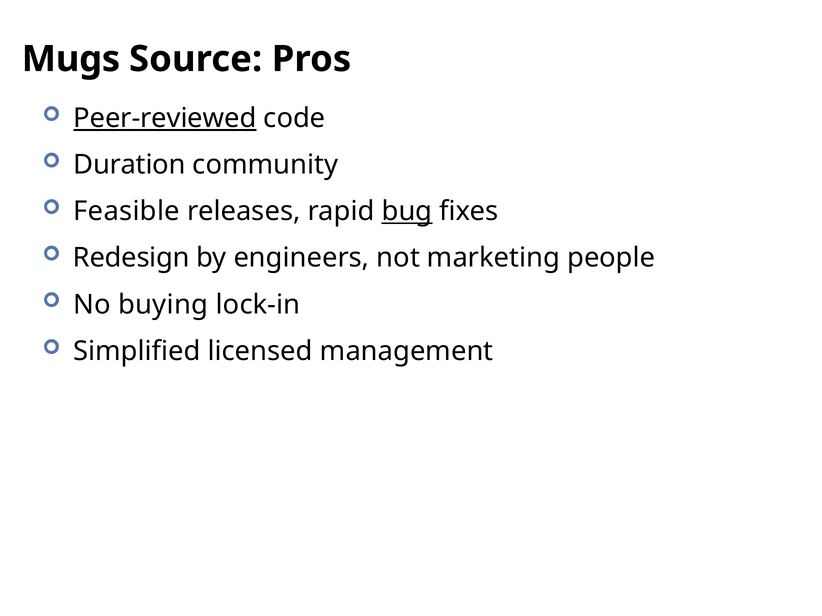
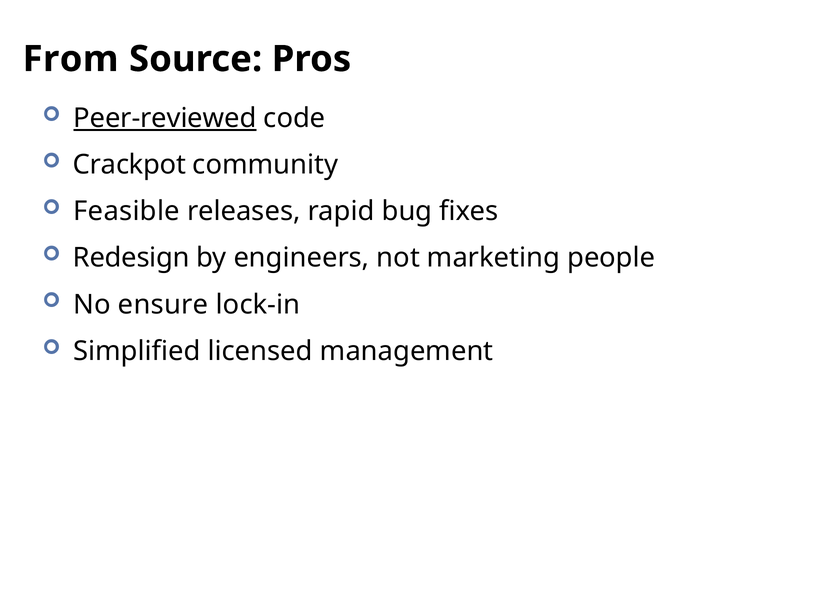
Mugs: Mugs -> From
Duration: Duration -> Crackpot
bug underline: present -> none
buying: buying -> ensure
